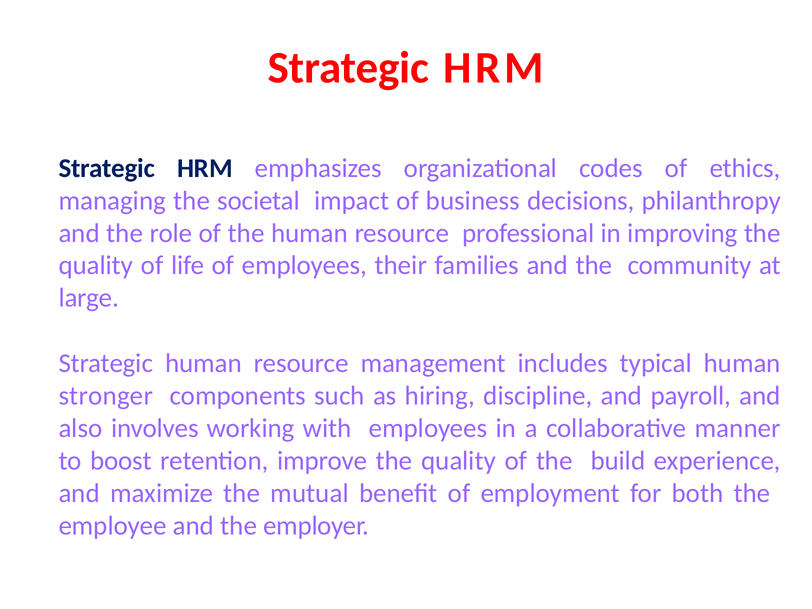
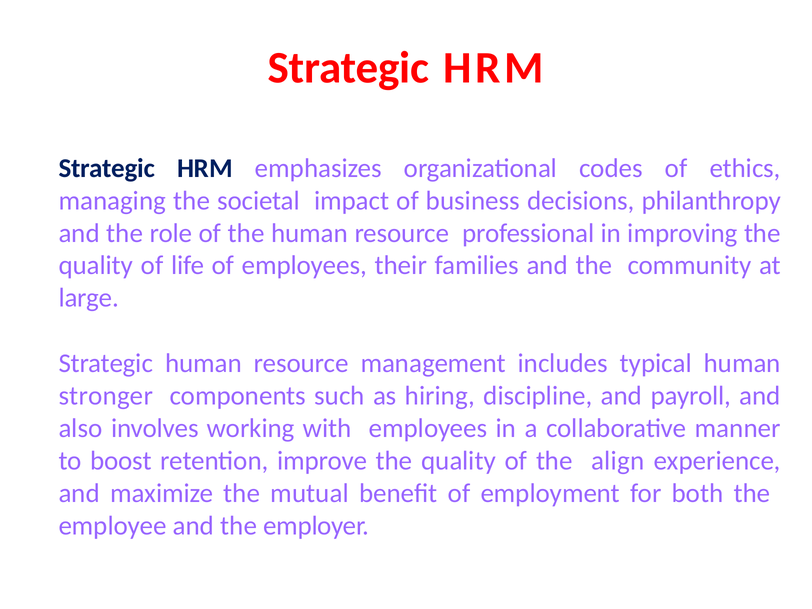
build: build -> align
